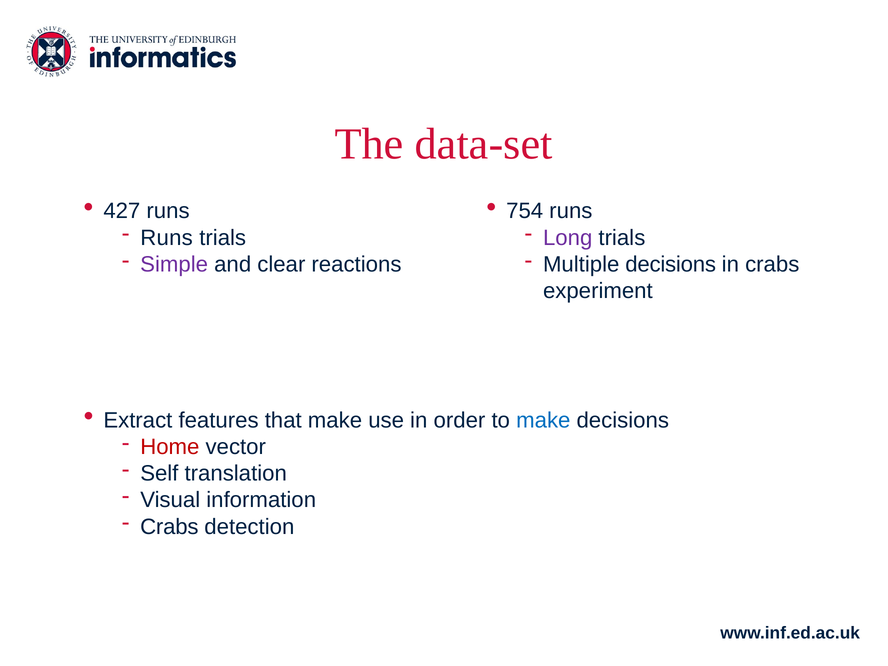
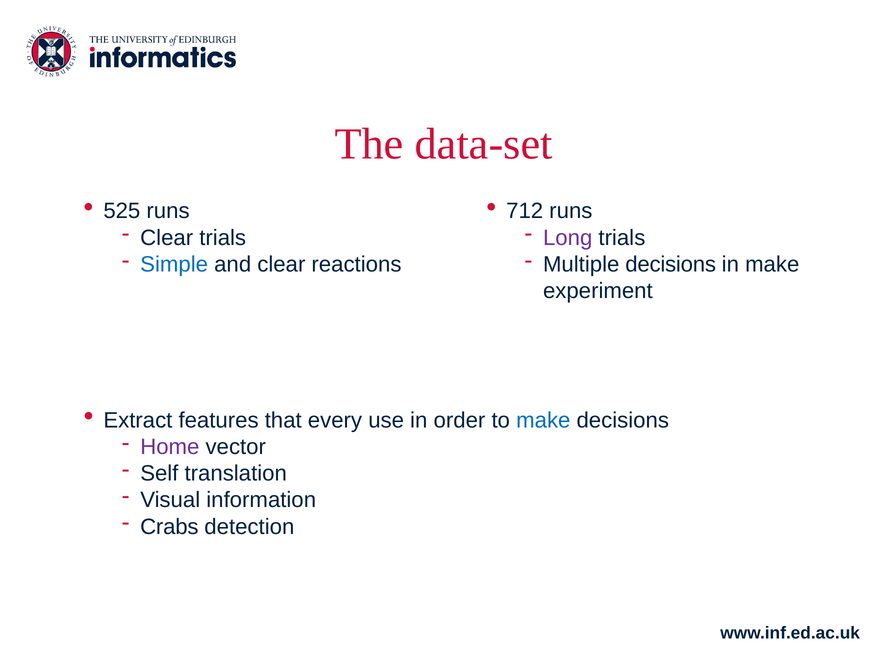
427: 427 -> 525
754: 754 -> 712
Runs at (167, 238): Runs -> Clear
Simple colour: purple -> blue
in crabs: crabs -> make
that make: make -> every
Home colour: red -> purple
